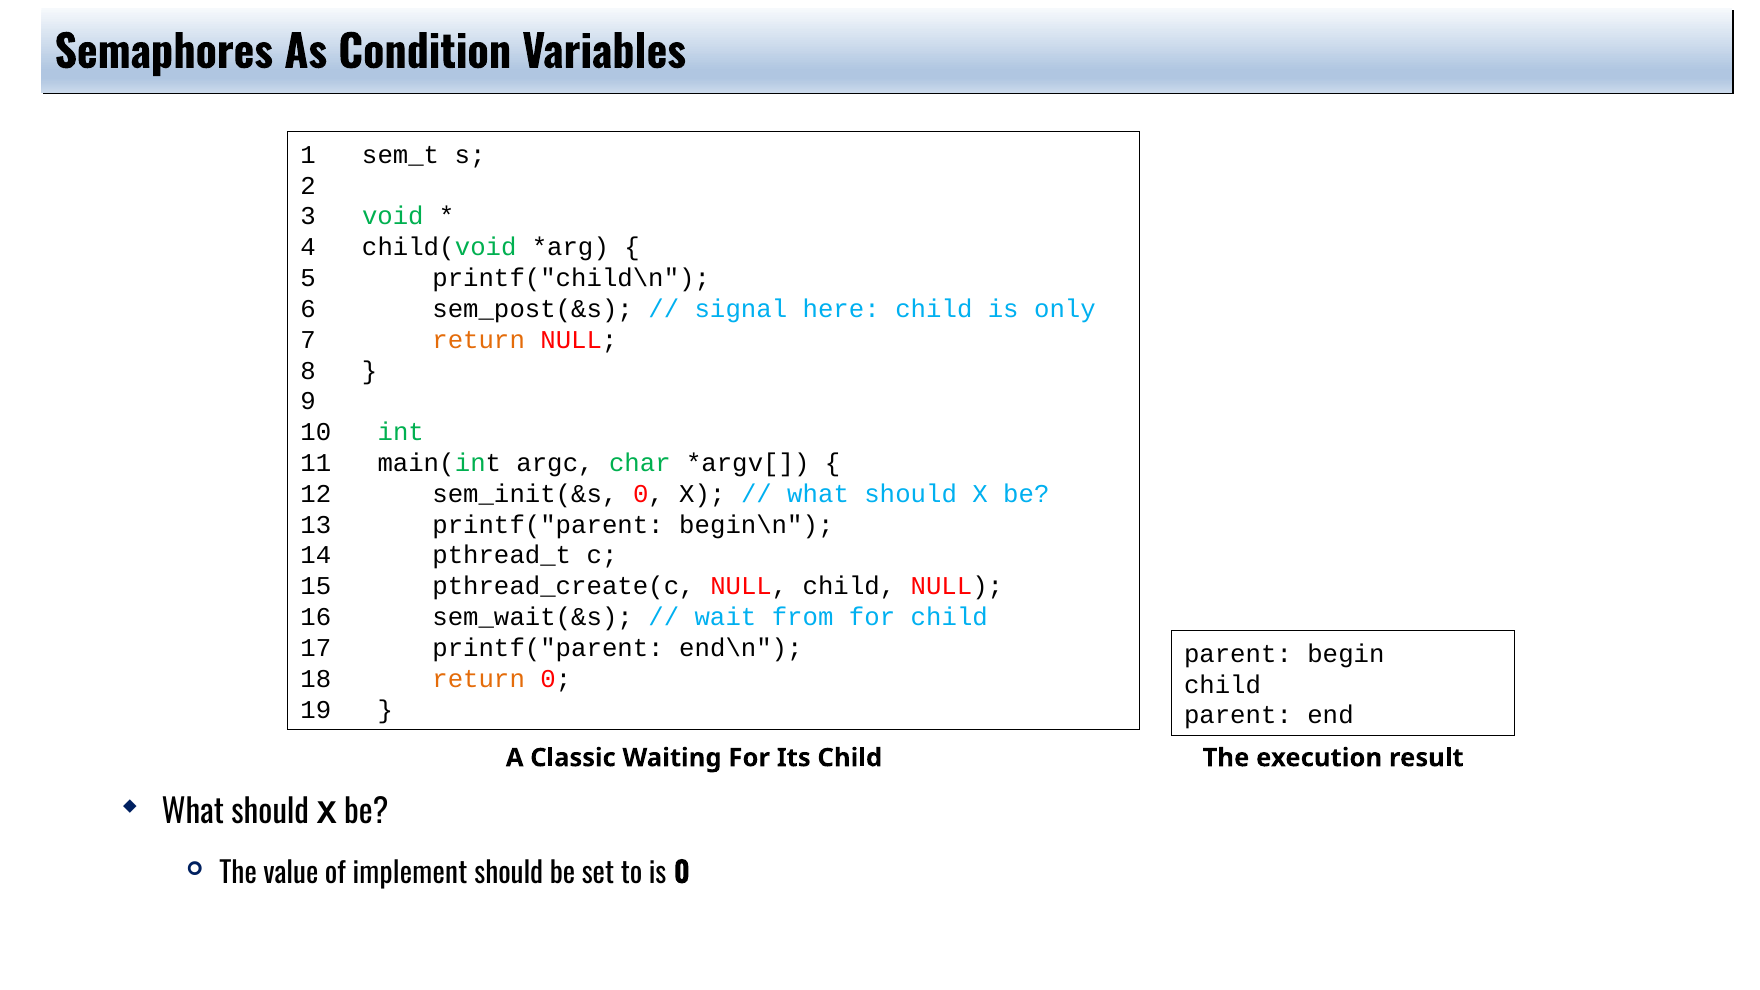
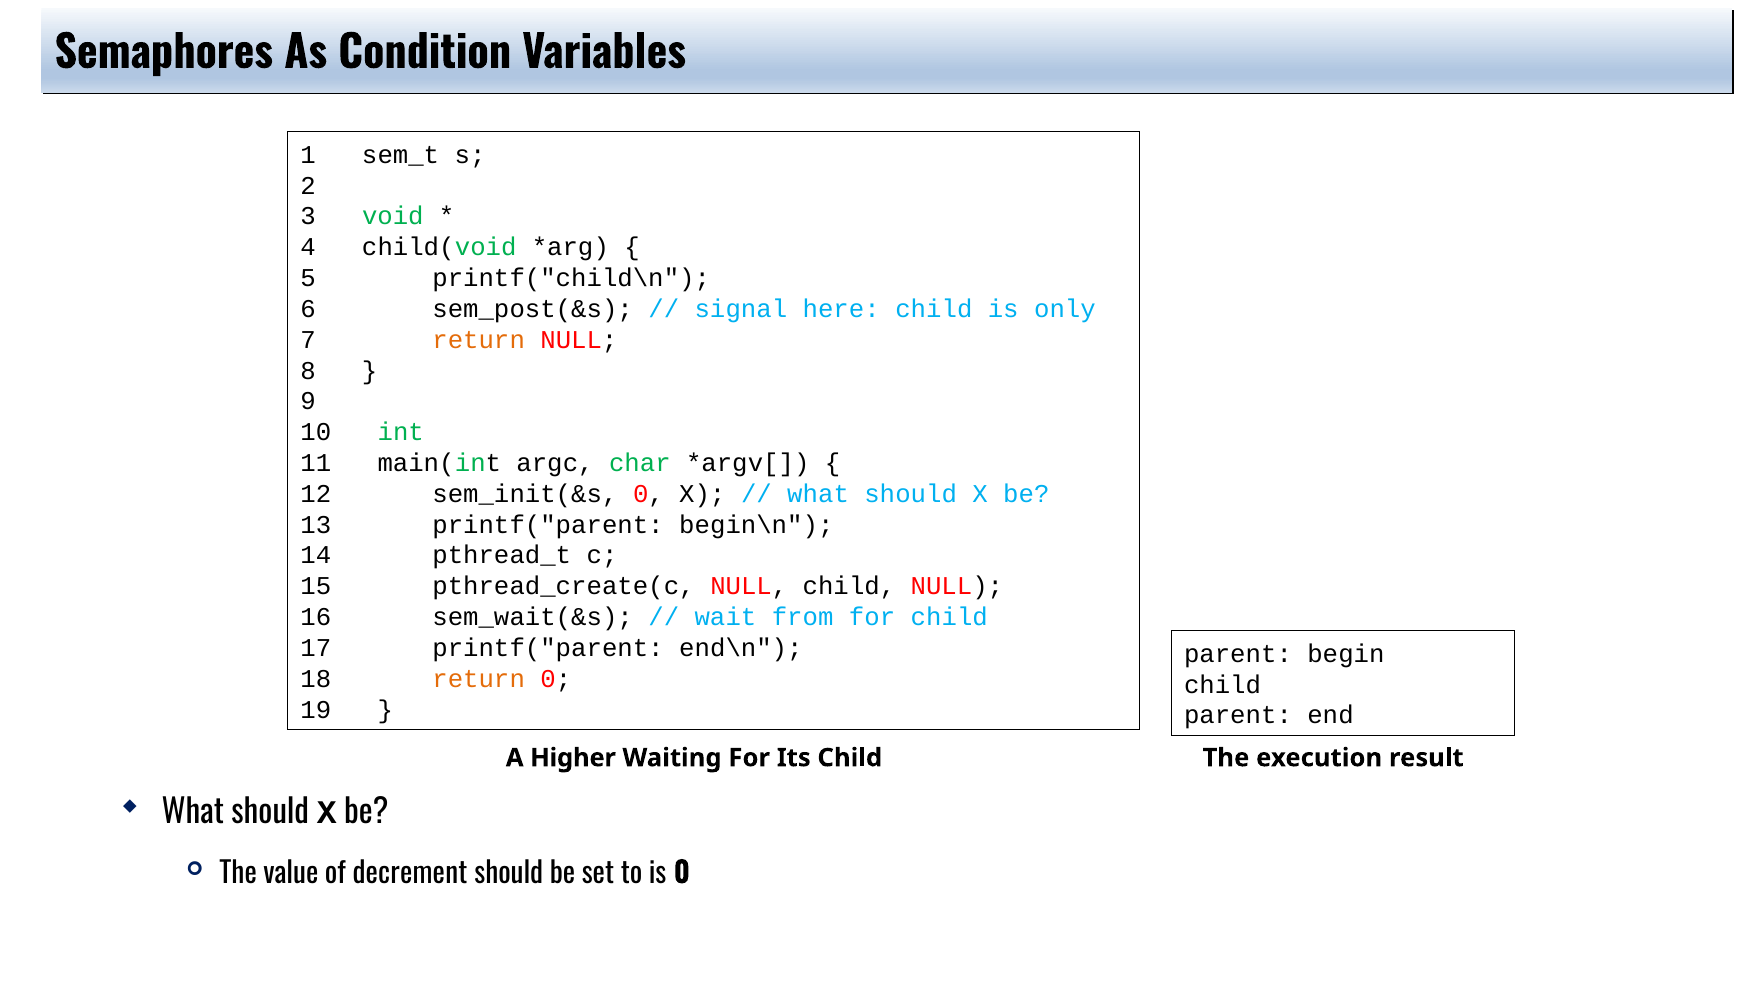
Classic: Classic -> Higher
implement: implement -> decrement
